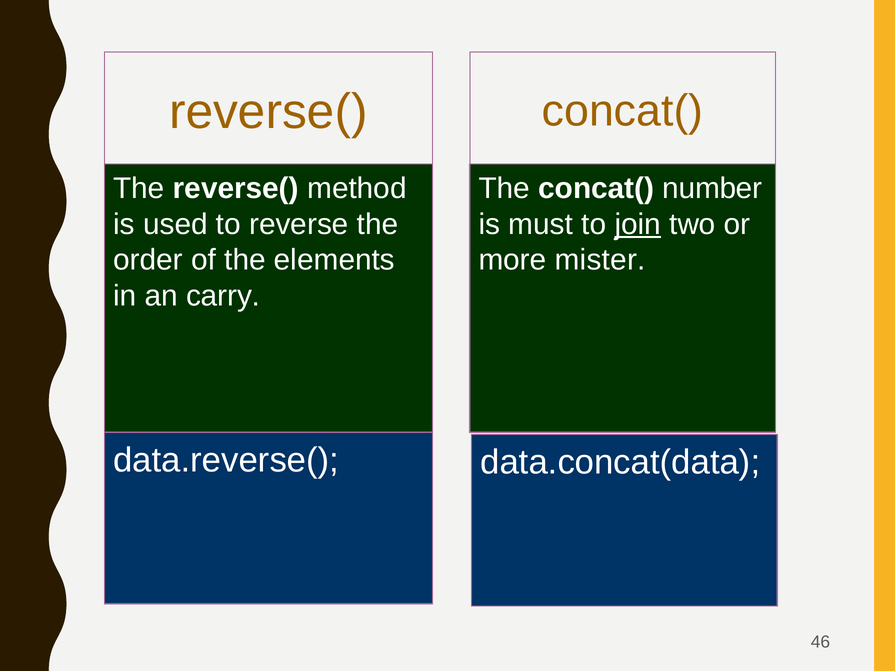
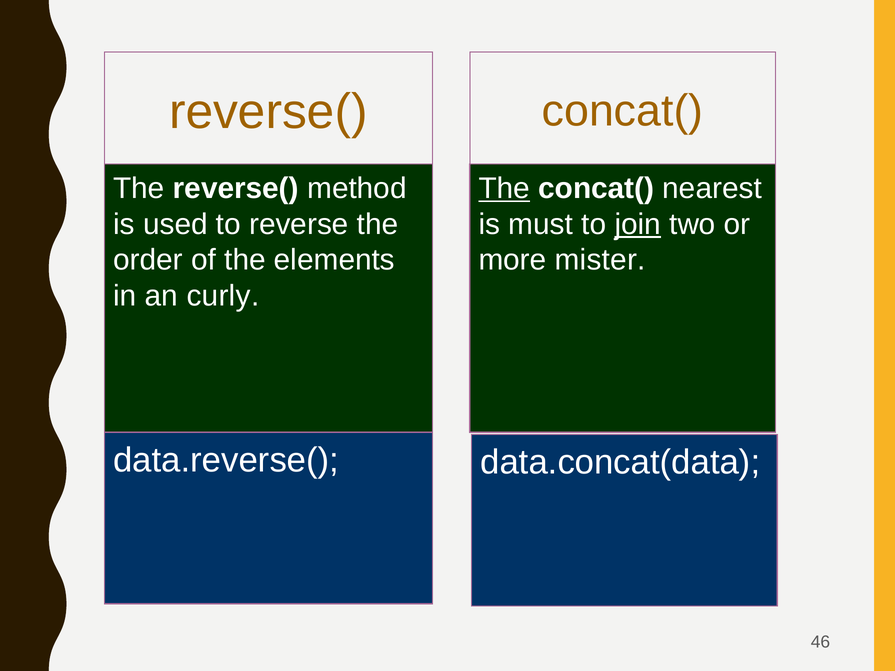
The at (504, 188) underline: none -> present
number: number -> nearest
carry: carry -> curly
